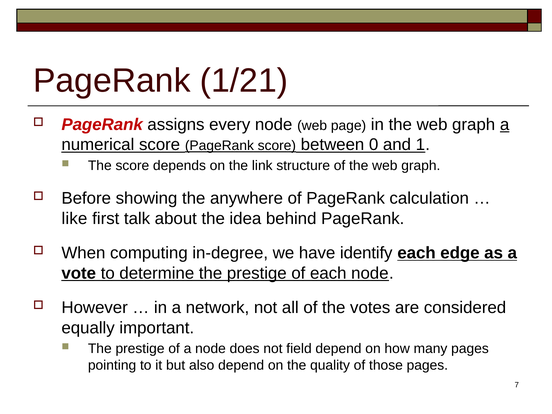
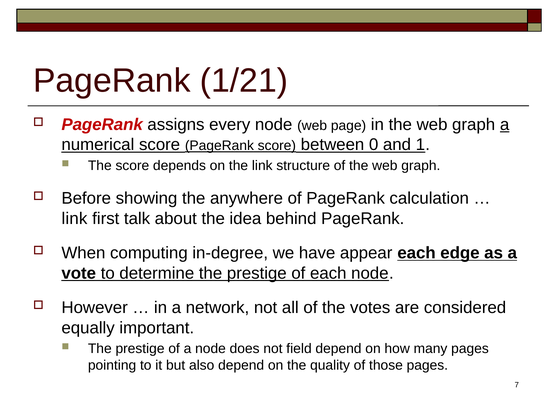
like at (74, 219): like -> link
identify: identify -> appear
